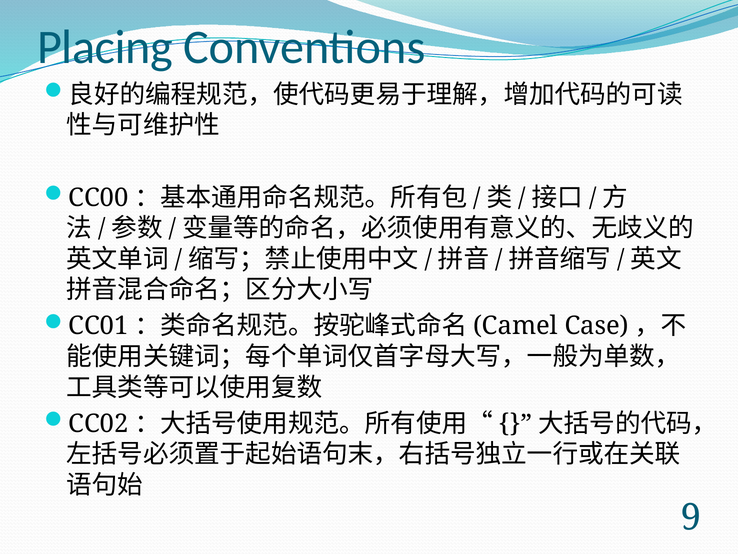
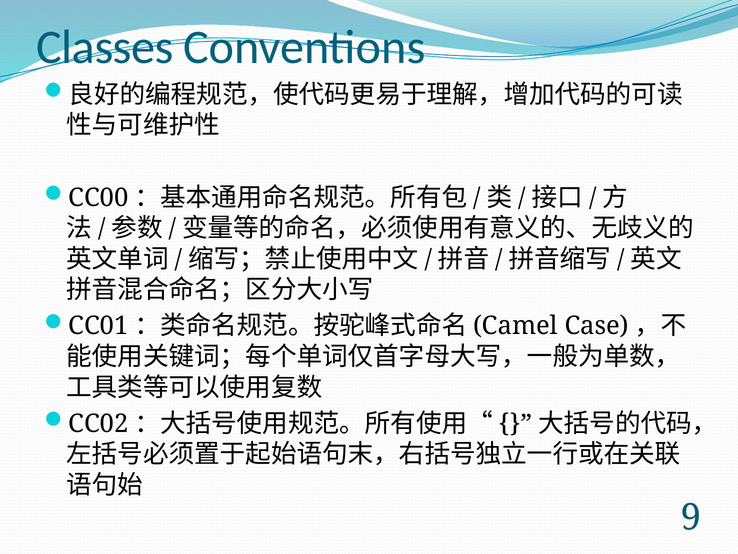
Placing: Placing -> Classes
